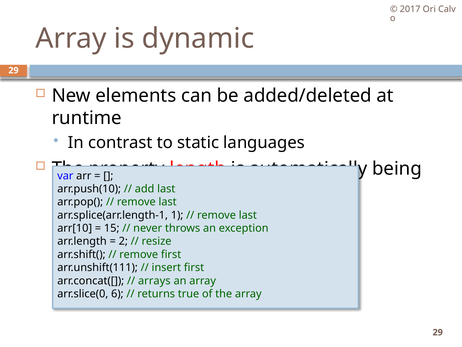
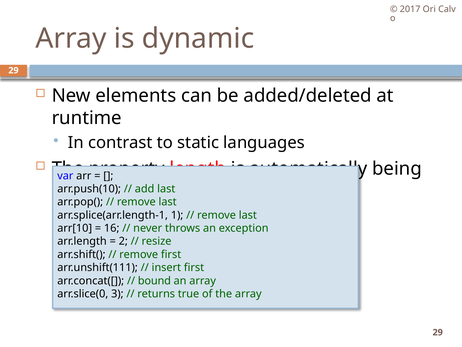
15: 15 -> 16
arrays: arrays -> bound
6: 6 -> 3
